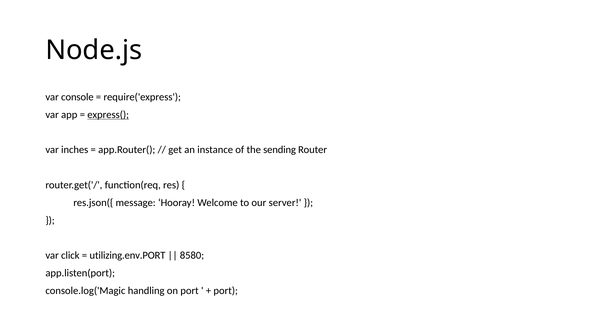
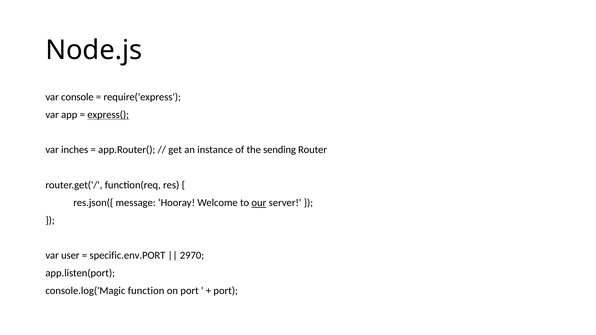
our underline: none -> present
click: click -> user
utilizing.env.PORT: utilizing.env.PORT -> specific.env.PORT
8580: 8580 -> 2970
handling: handling -> function
